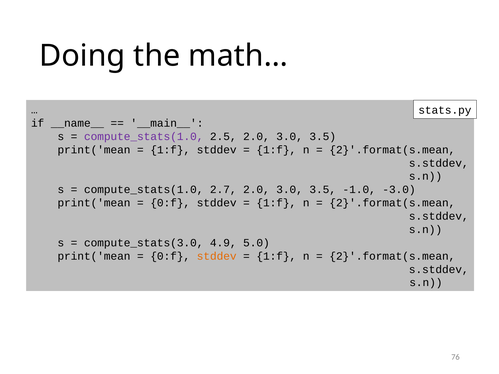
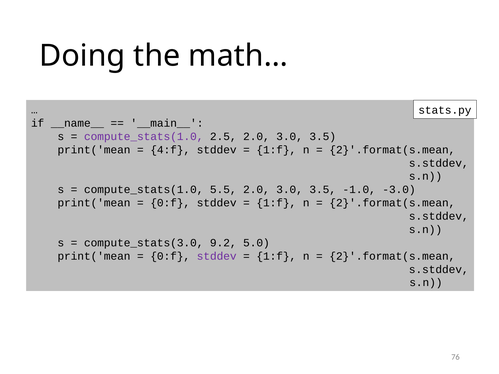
1:f at (170, 150): 1:f -> 4:f
2.7: 2.7 -> 5.5
4.9: 4.9 -> 9.2
stddev at (217, 256) colour: orange -> purple
